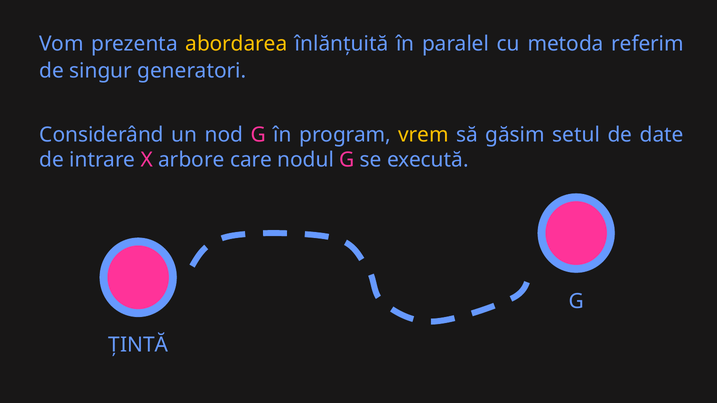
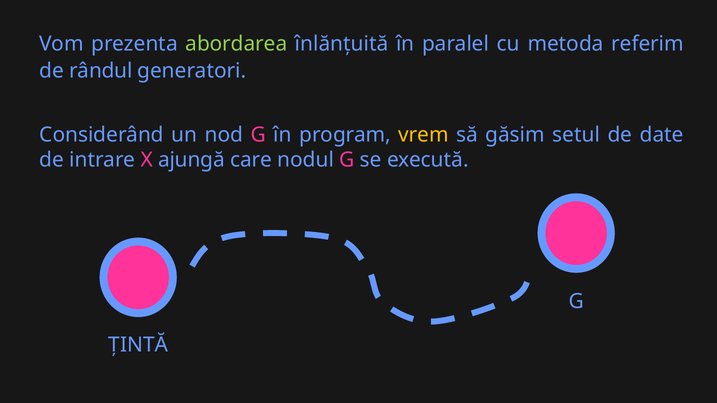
abordarea colour: yellow -> light green
singur: singur -> rândul
arbore: arbore -> ajungă
